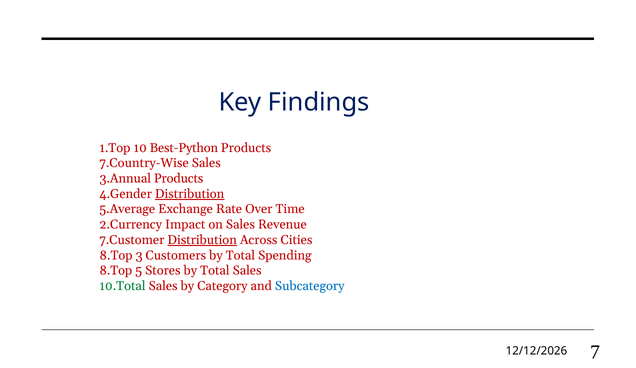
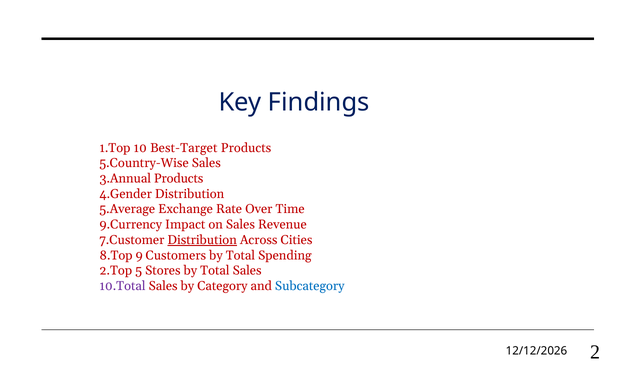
Best-Python: Best-Python -> Best-Target
7.Country-Wise: 7.Country-Wise -> 5.Country-Wise
Distribution at (190, 194) underline: present -> none
2.Currency: 2.Currency -> 9.Currency
3: 3 -> 9
8.Top at (116, 270): 8.Top -> 2.Top
10.Total colour: green -> purple
7: 7 -> 2
